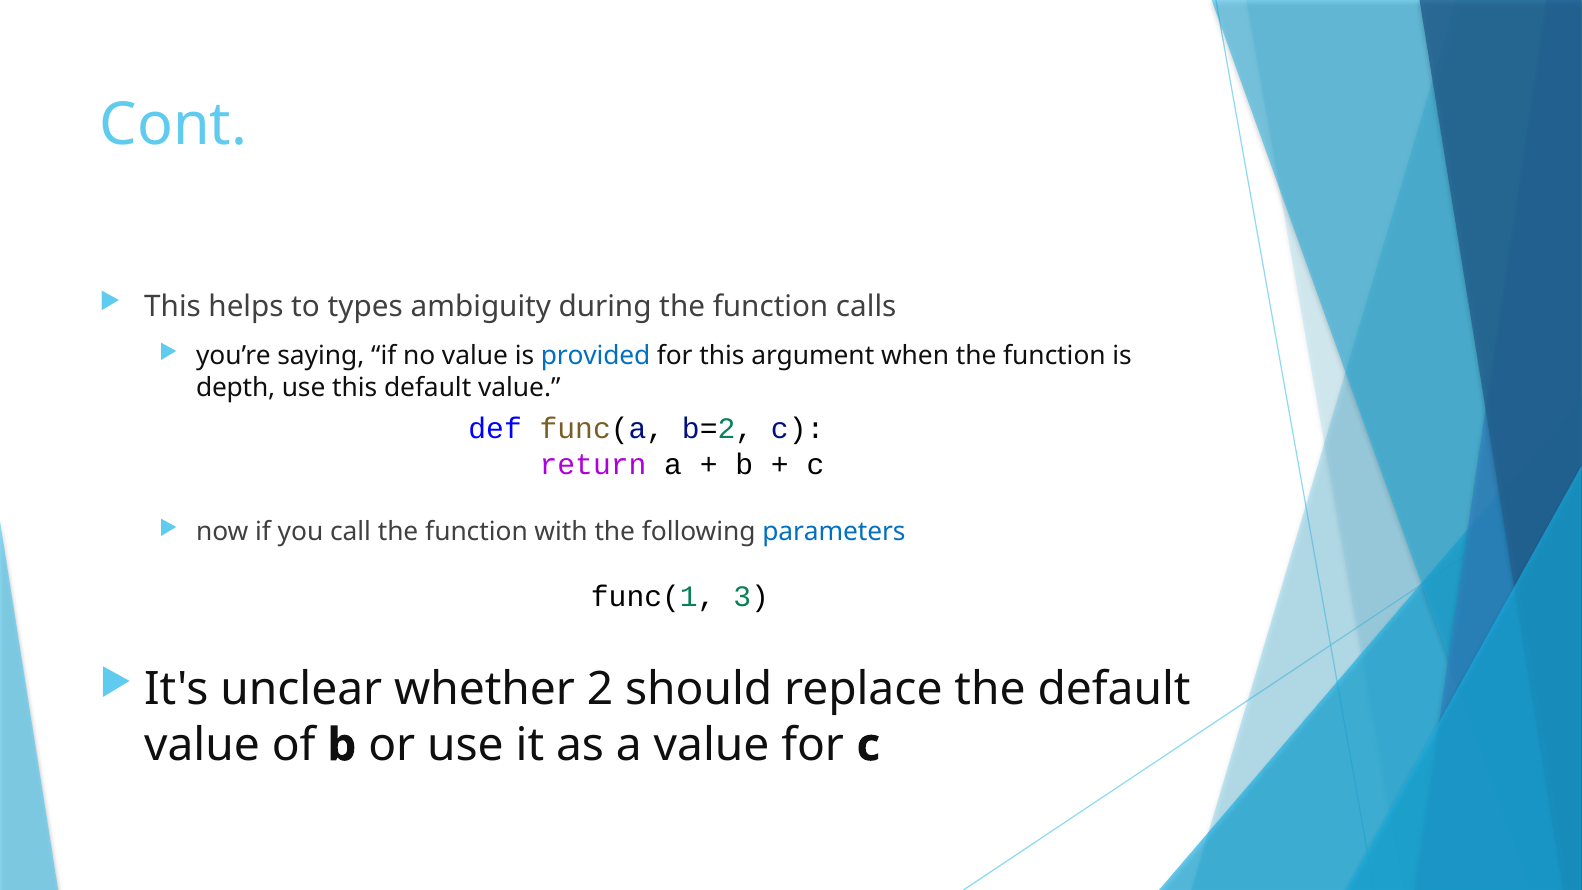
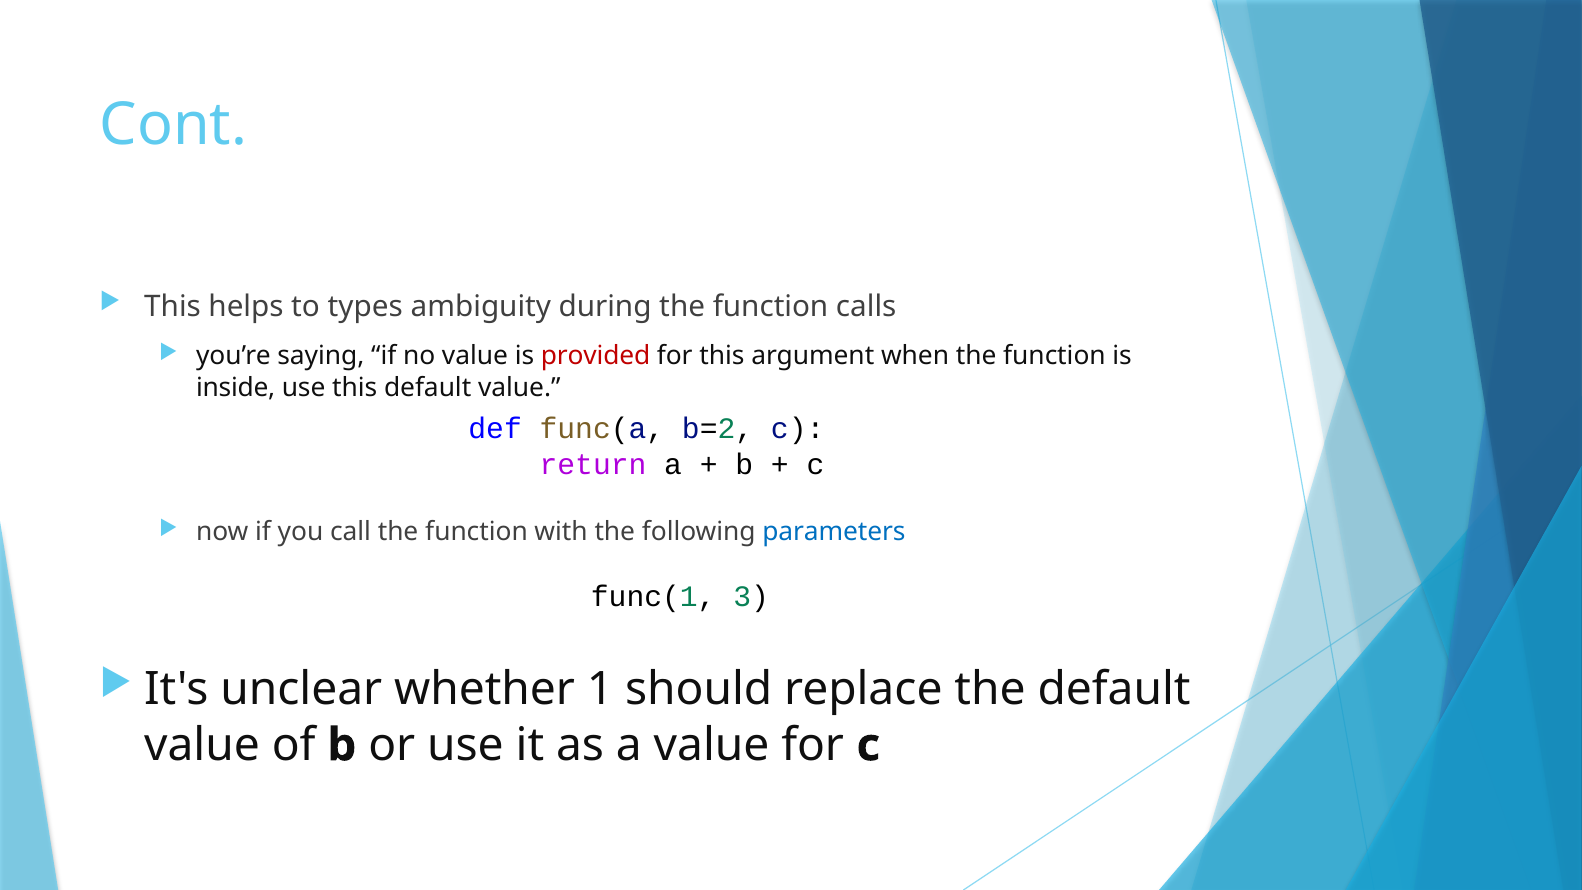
provided colour: blue -> red
depth: depth -> inside
2: 2 -> 1
